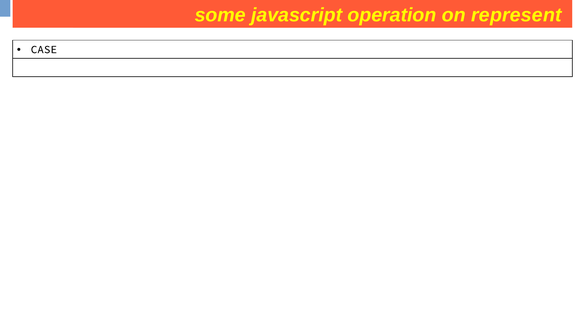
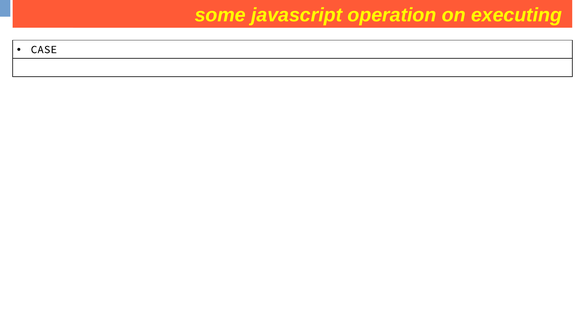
represent: represent -> executing
